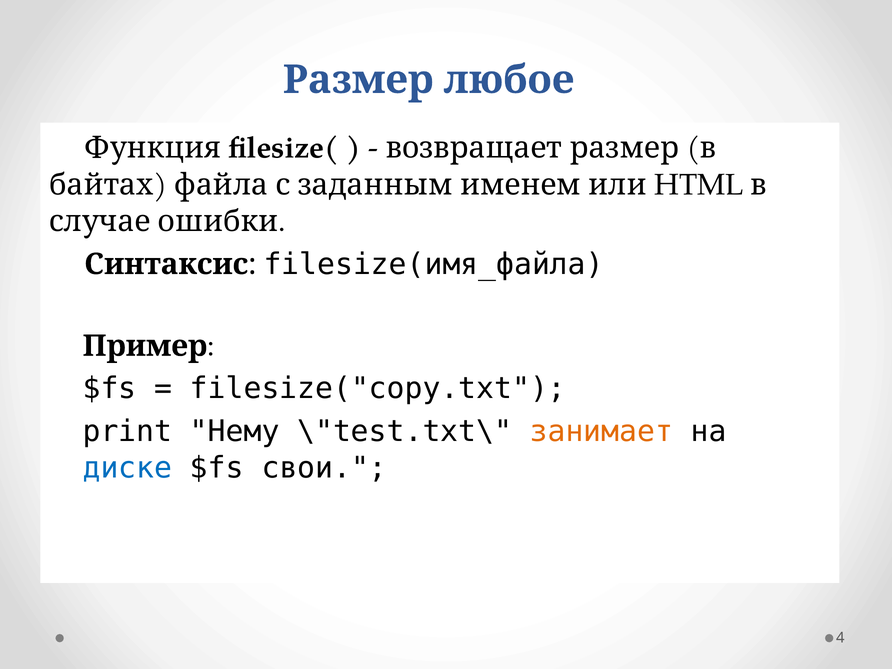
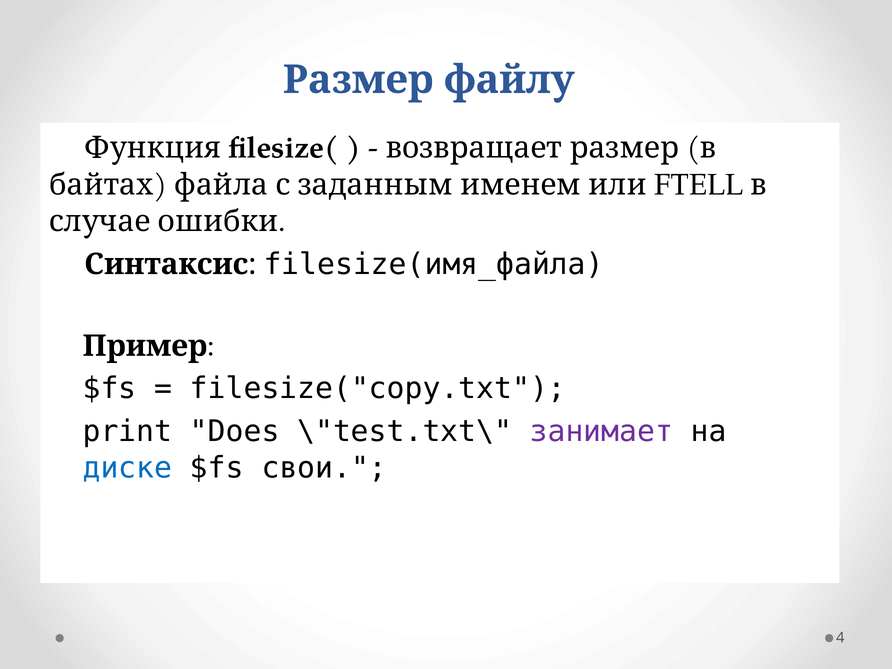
любое: любое -> файлу
HTML: HTML -> FTELL
Нему: Нему -> Does
занимает colour: orange -> purple
